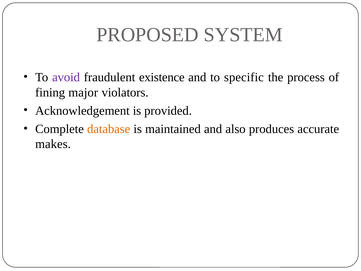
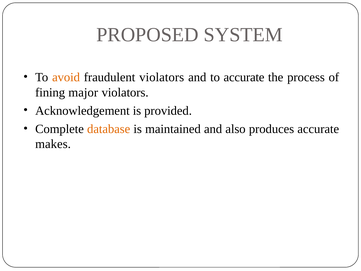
avoid colour: purple -> orange
fraudulent existence: existence -> violators
to specific: specific -> accurate
